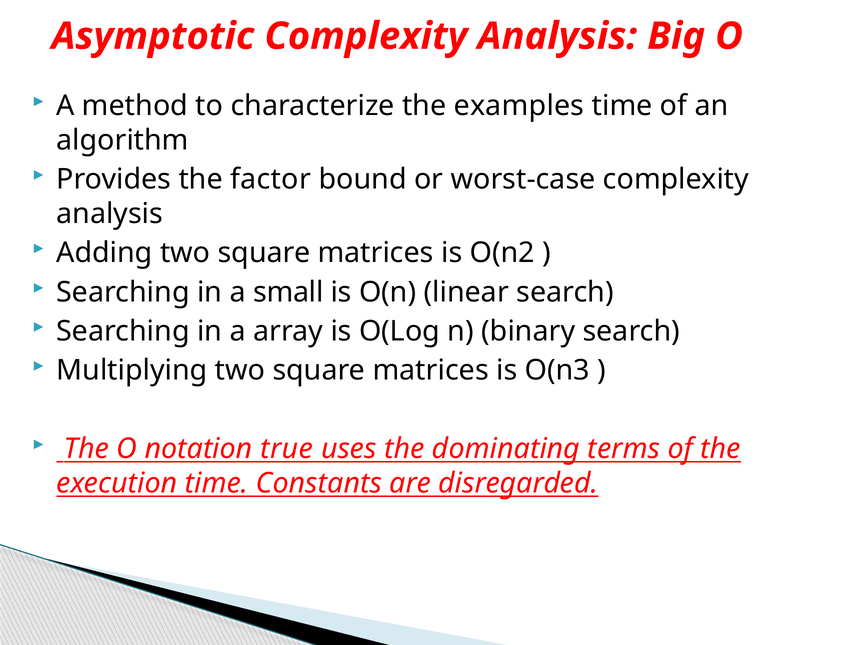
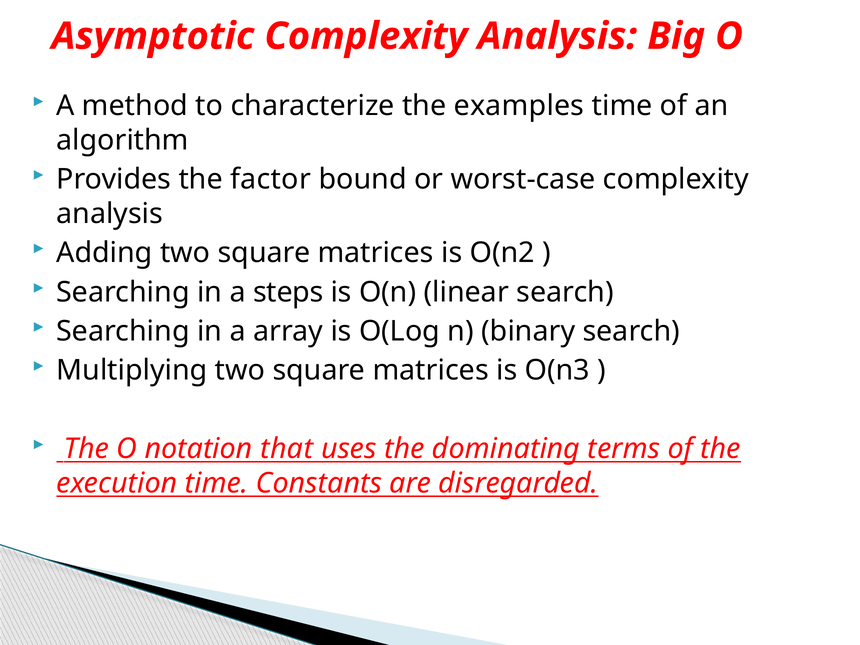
small: small -> steps
true: true -> that
